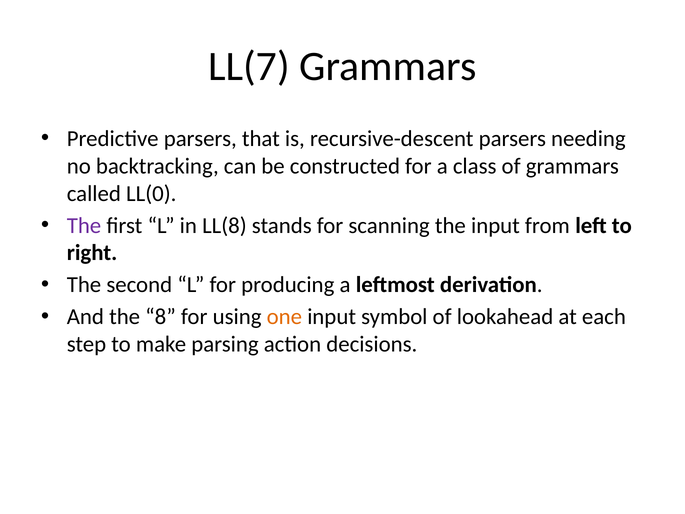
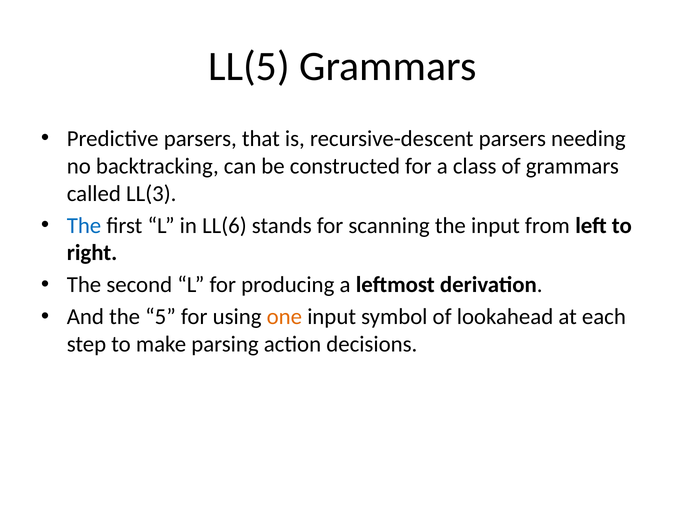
LL(7: LL(7 -> LL(5
LL(0: LL(0 -> LL(3
The at (84, 225) colour: purple -> blue
LL(8: LL(8 -> LL(6
8: 8 -> 5
